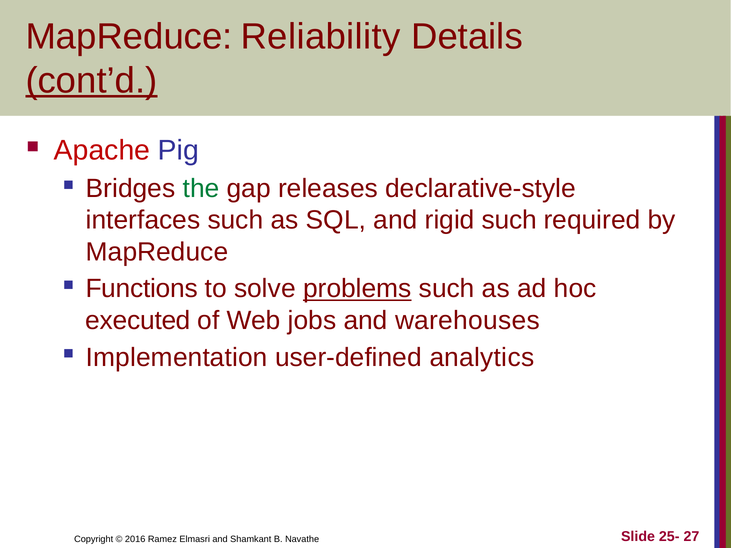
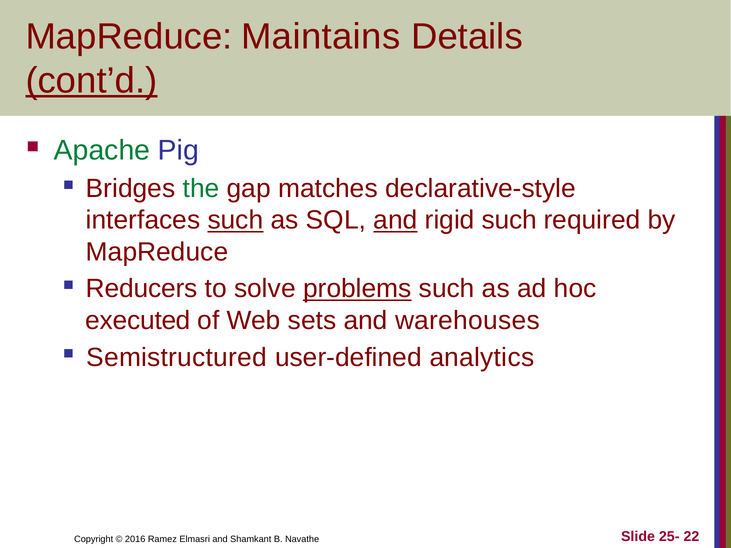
Reliability: Reliability -> Maintains
Apache colour: red -> green
releases: releases -> matches
such at (235, 220) underline: none -> present
and at (395, 220) underline: none -> present
Functions: Functions -> Reducers
jobs: jobs -> sets
Implementation: Implementation -> Semistructured
27: 27 -> 22
